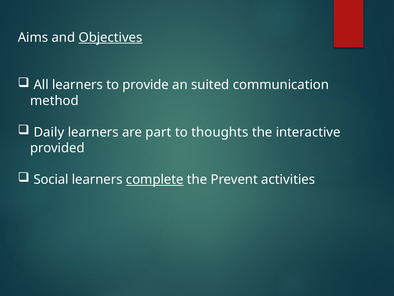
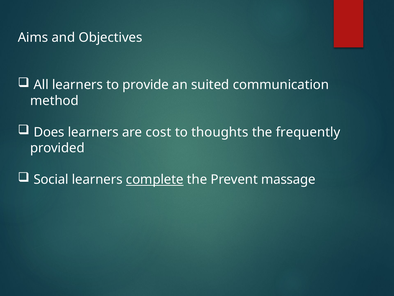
Objectives underline: present -> none
Daily: Daily -> Does
part: part -> cost
interactive: interactive -> frequently
activities: activities -> massage
